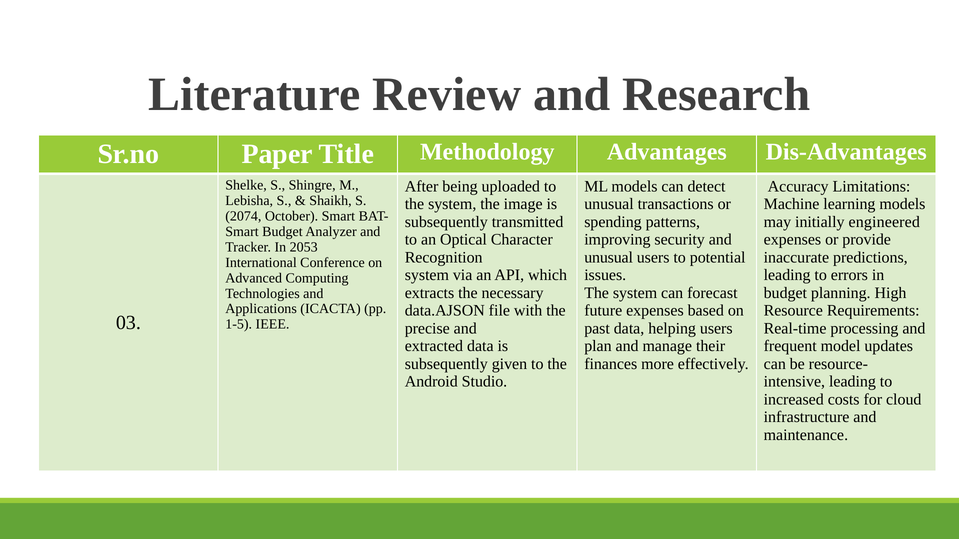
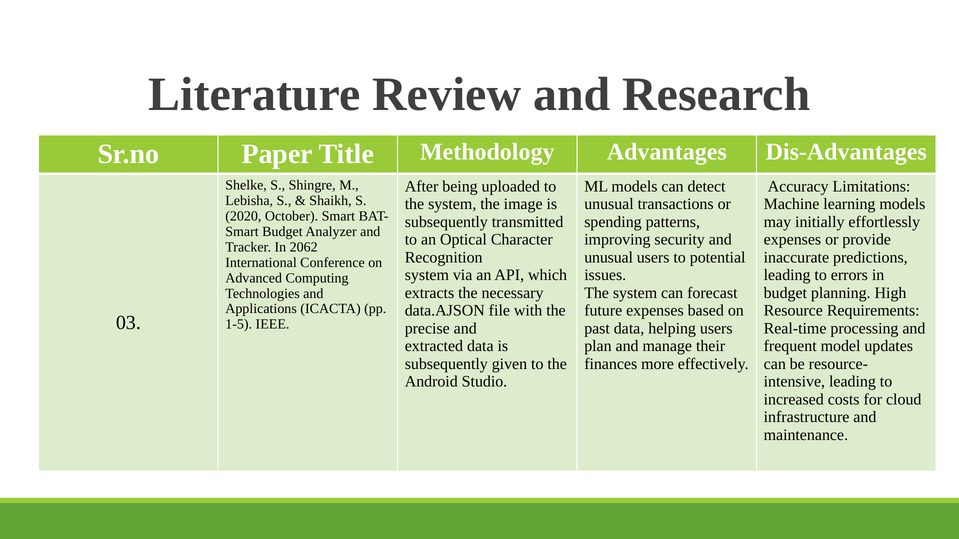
2074: 2074 -> 2020
engineered: engineered -> effortlessly
2053: 2053 -> 2062
